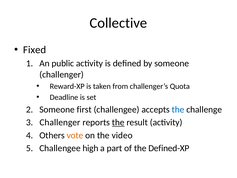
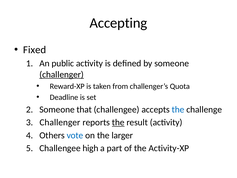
Collective: Collective -> Accepting
challenger at (62, 74) underline: none -> present
first: first -> that
vote colour: orange -> blue
video: video -> larger
Defined-XP: Defined-XP -> Activity-XP
